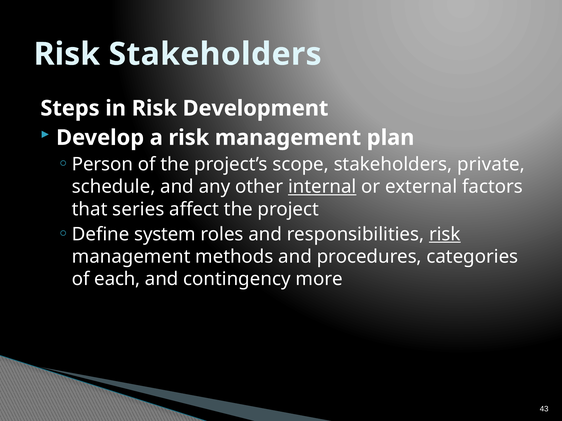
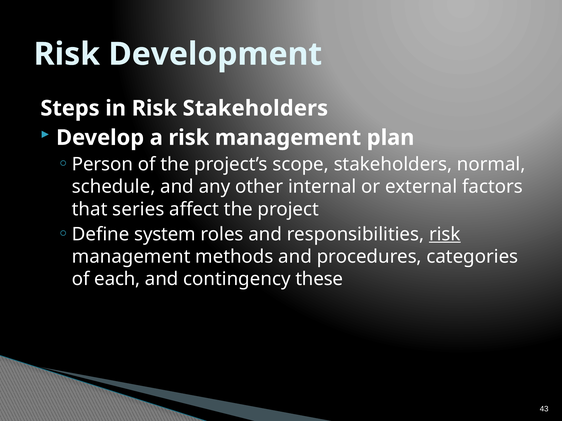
Risk Stakeholders: Stakeholders -> Development
Risk Development: Development -> Stakeholders
private: private -> normal
internal underline: present -> none
more: more -> these
